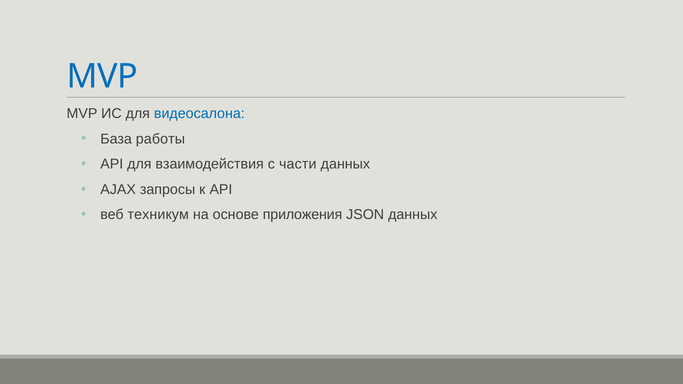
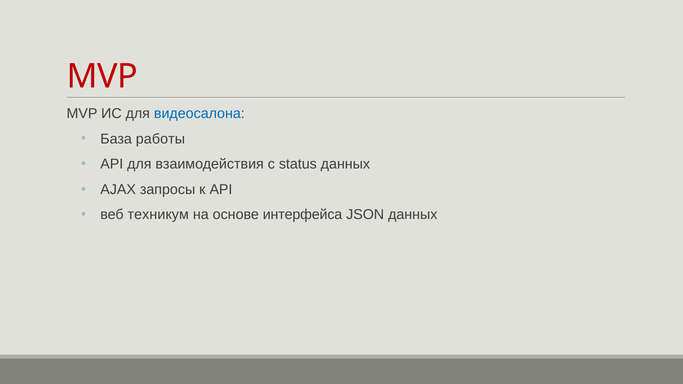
MVP at (102, 77) colour: blue -> red
части: части -> status
приложения: приложения -> интерфейса
